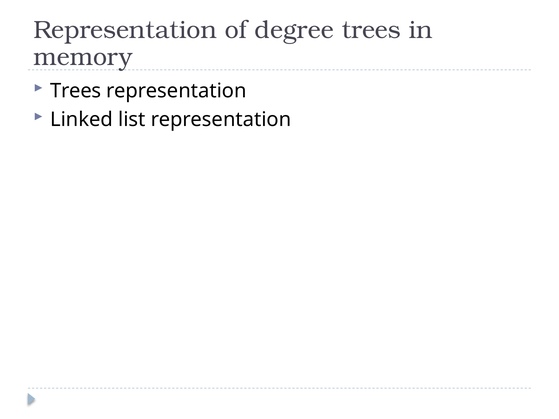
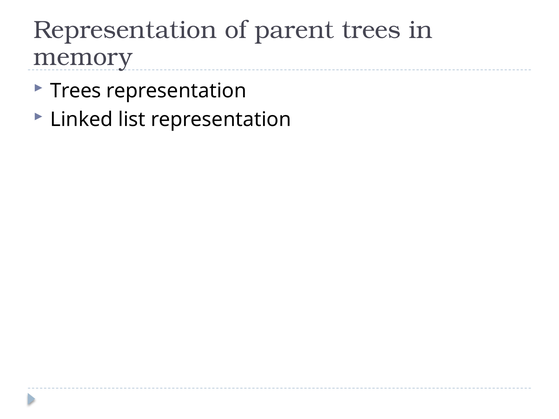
degree: degree -> parent
